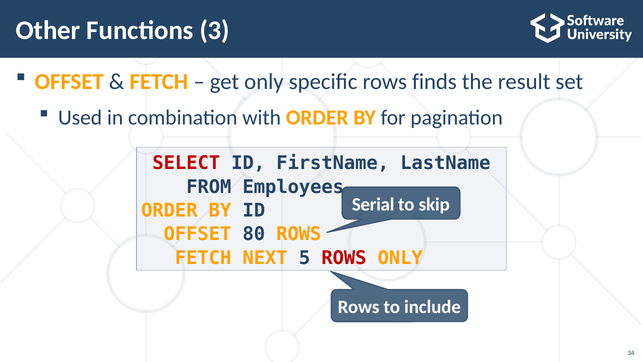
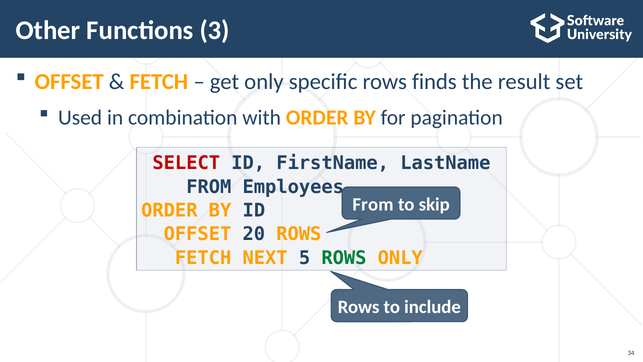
Serial at (373, 204): Serial -> From
80: 80 -> 20
ROWS at (344, 258) colour: red -> green
